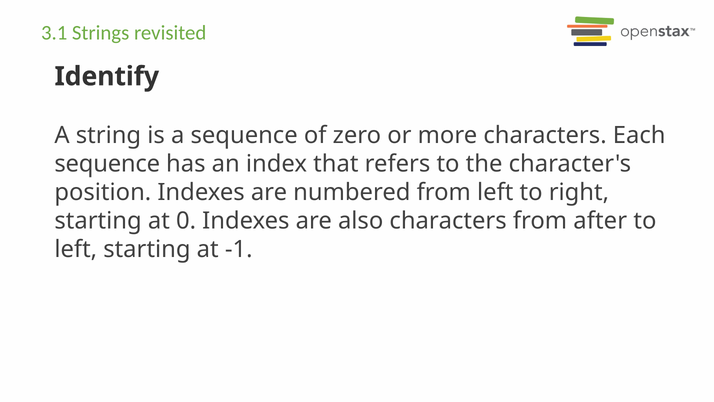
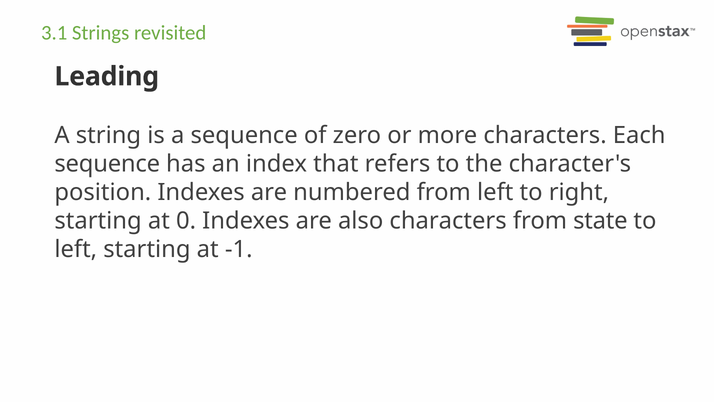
Identify: Identify -> Leading
after: after -> state
